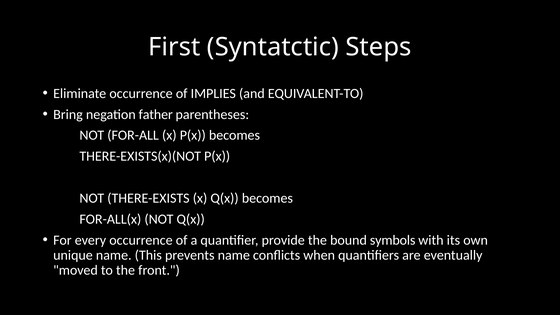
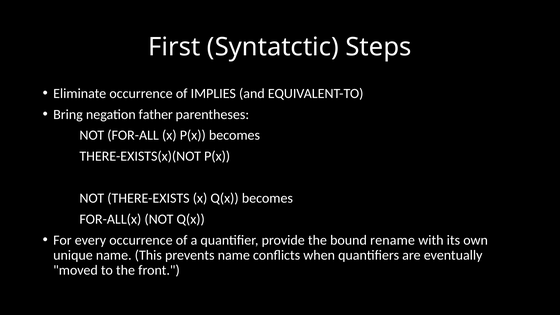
symbols: symbols -> rename
